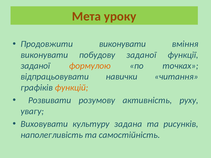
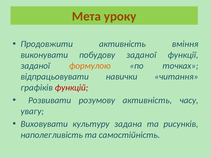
Продовжити виконувати: виконувати -> активність
функцій colour: orange -> red
руху: руху -> часу
